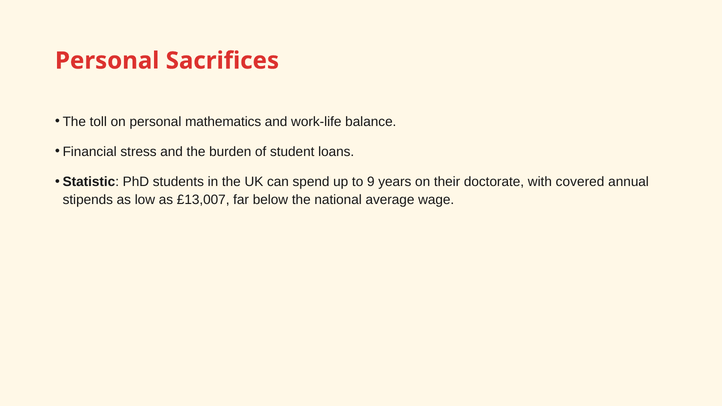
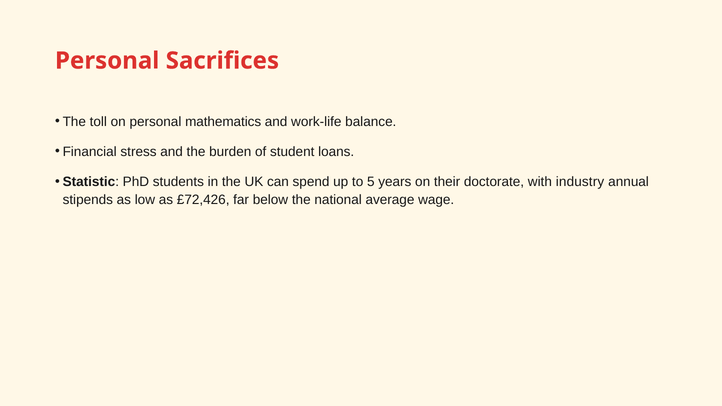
9: 9 -> 5
covered: covered -> industry
£13,007: £13,007 -> £72,426
